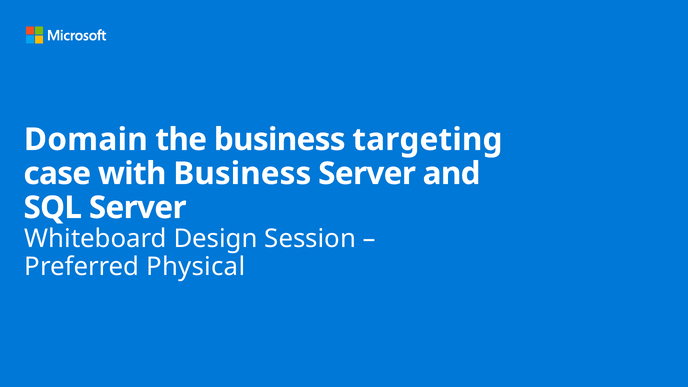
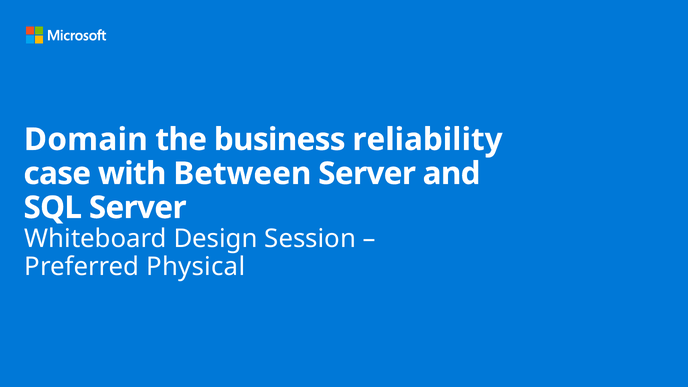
targeting: targeting -> reliability
with Business: Business -> Between
